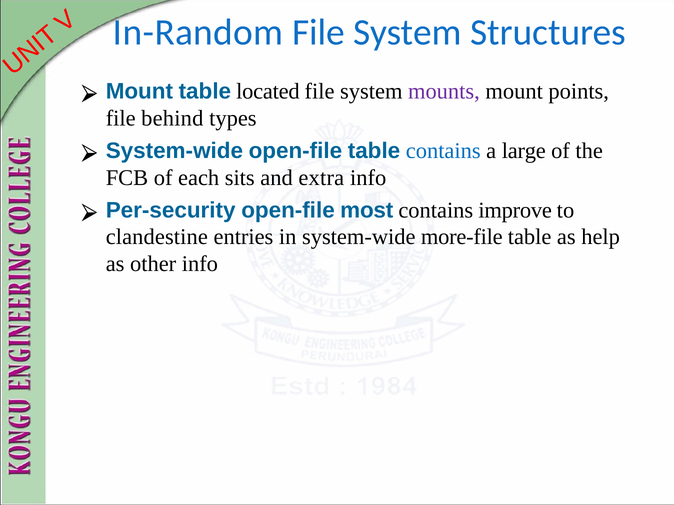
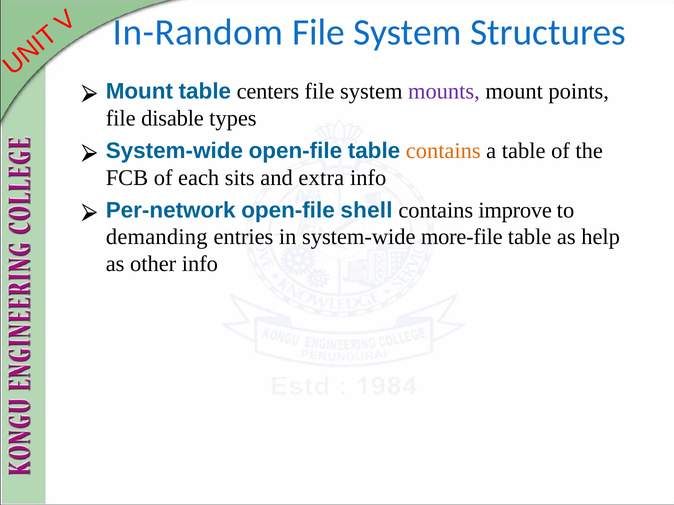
located: located -> centers
behind: behind -> disable
contains at (443, 151) colour: blue -> orange
a large: large -> table
Per-security: Per-security -> Per-network
most: most -> shell
clandestine: clandestine -> demanding
